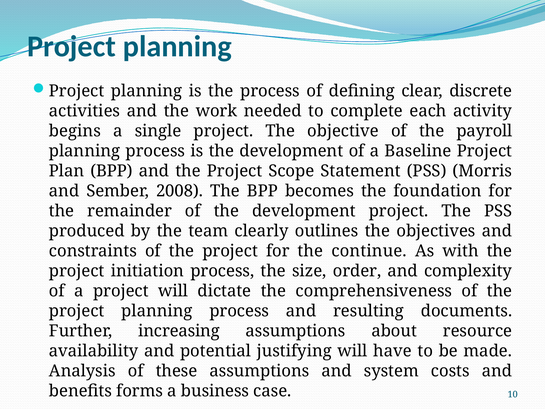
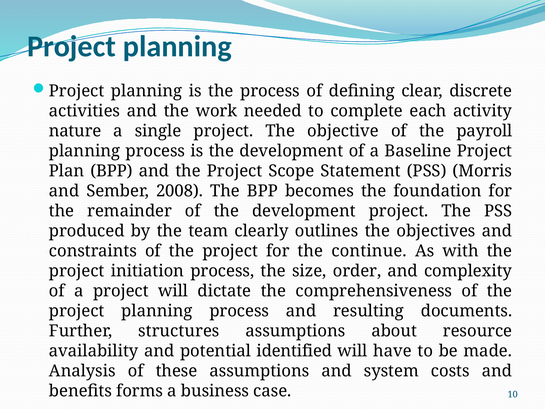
begins: begins -> nature
increasing: increasing -> structures
justifying: justifying -> identified
